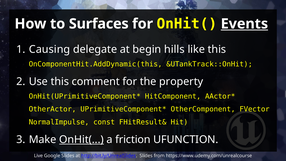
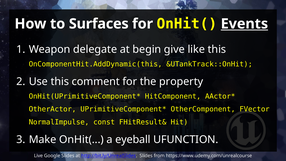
Causing: Causing -> Weapon
hills: hills -> give
OnHit( at (81, 139) underline: present -> none
friction: friction -> eyeball
